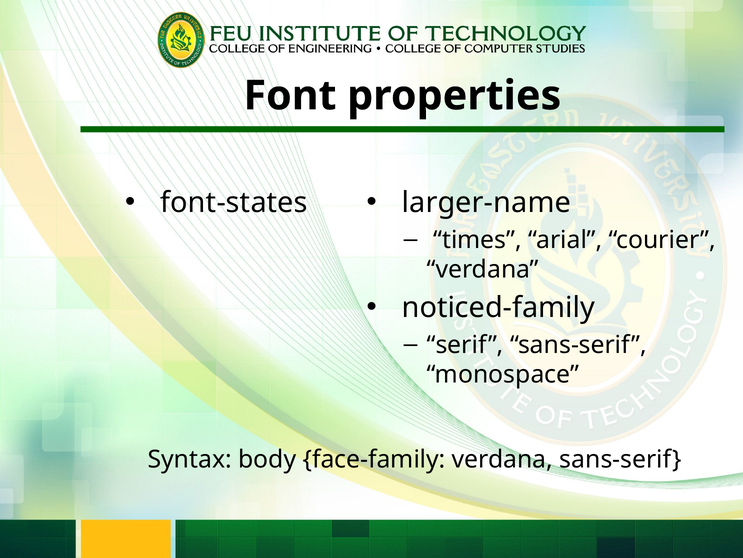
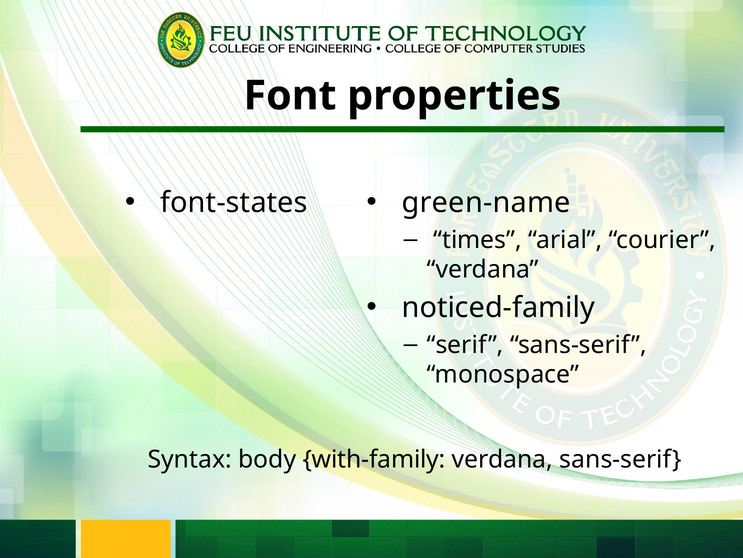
larger-name: larger-name -> green-name
face-family: face-family -> with-family
